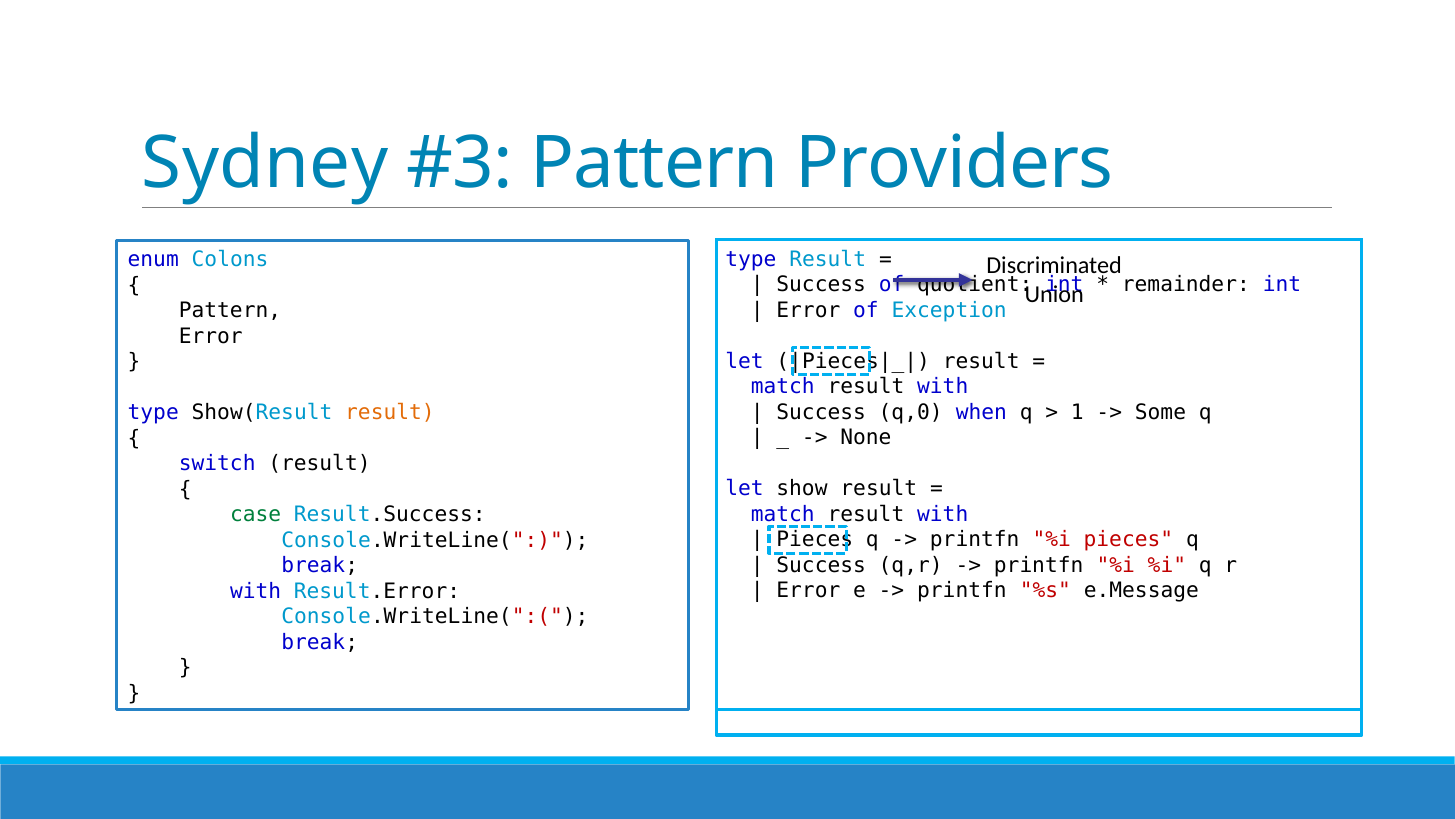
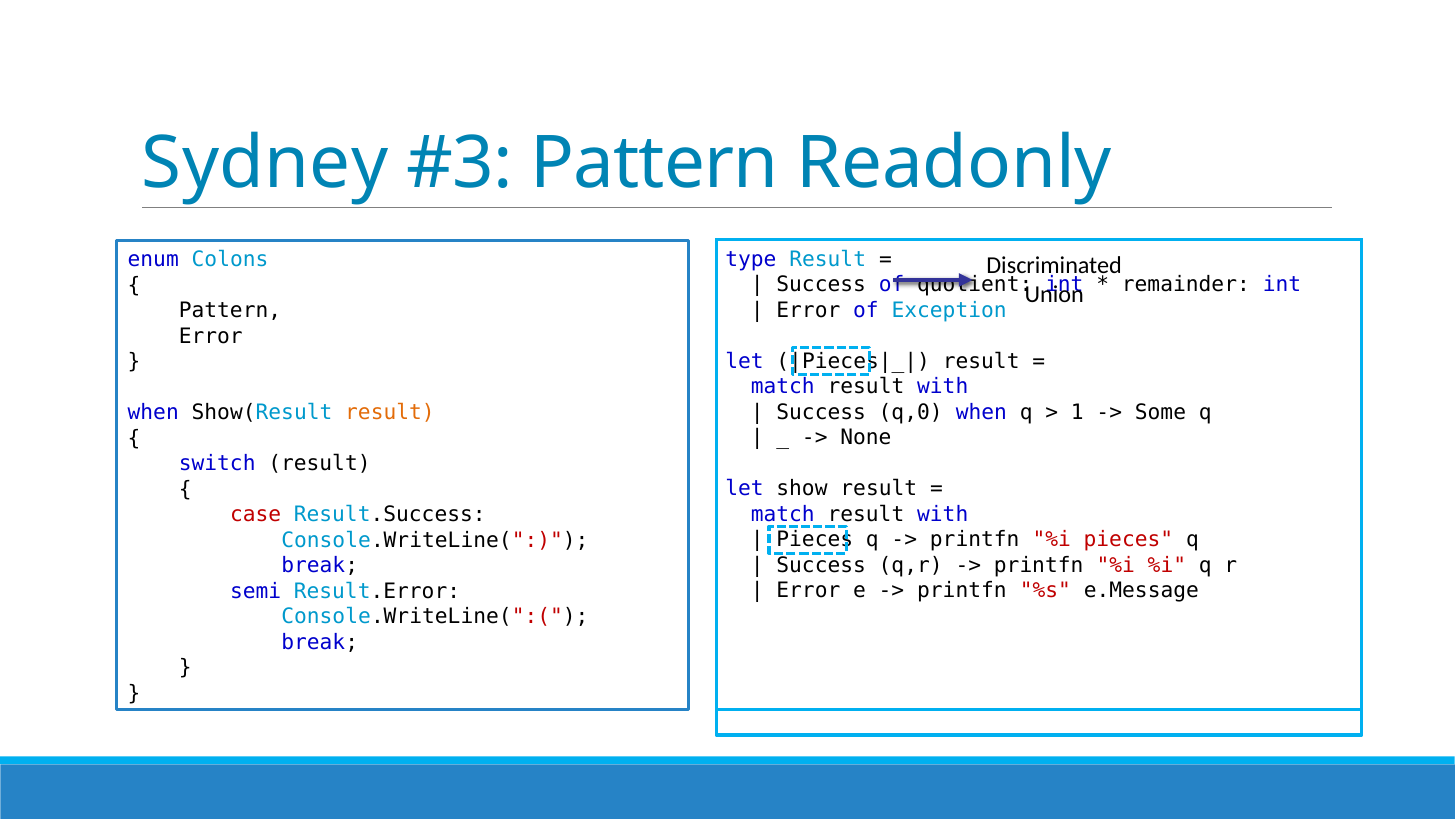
Providers: Providers -> Readonly
type at (153, 412): type -> when
case at (256, 514) colour: green -> red
with at (256, 591): with -> semi
